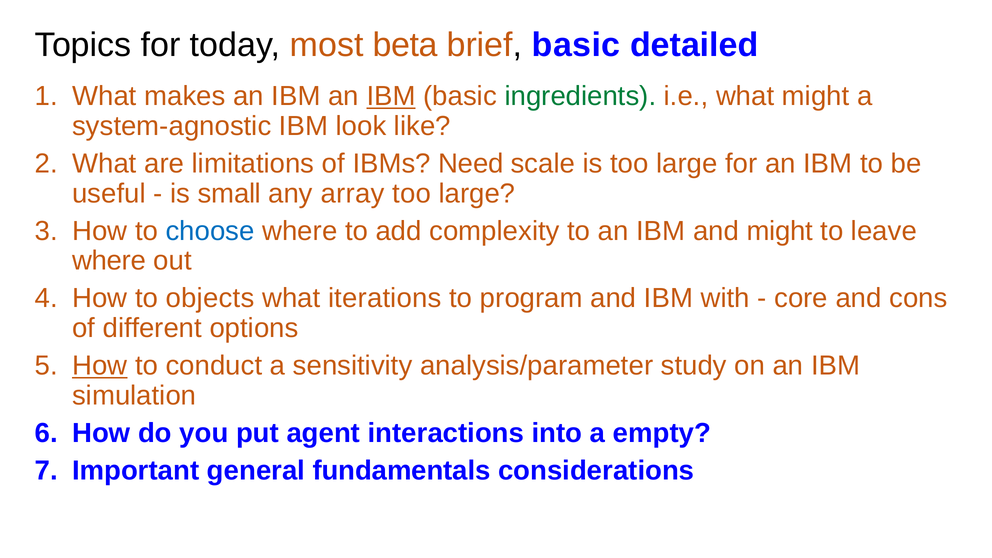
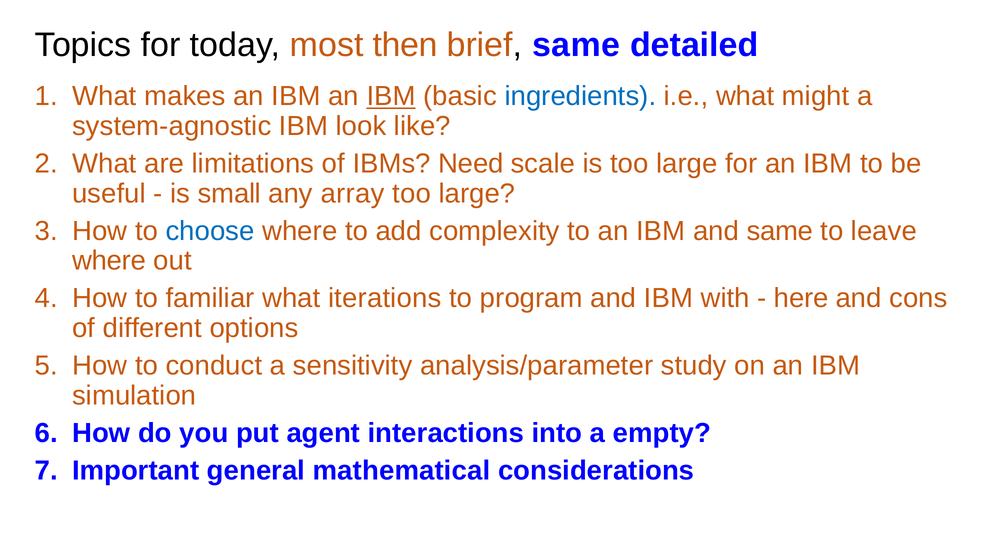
beta: beta -> then
brief basic: basic -> same
ingredients colour: green -> blue
and might: might -> same
objects: objects -> familiar
core: core -> here
How at (100, 366) underline: present -> none
fundamentals: fundamentals -> mathematical
